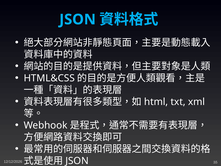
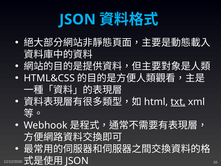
txt underline: none -> present
